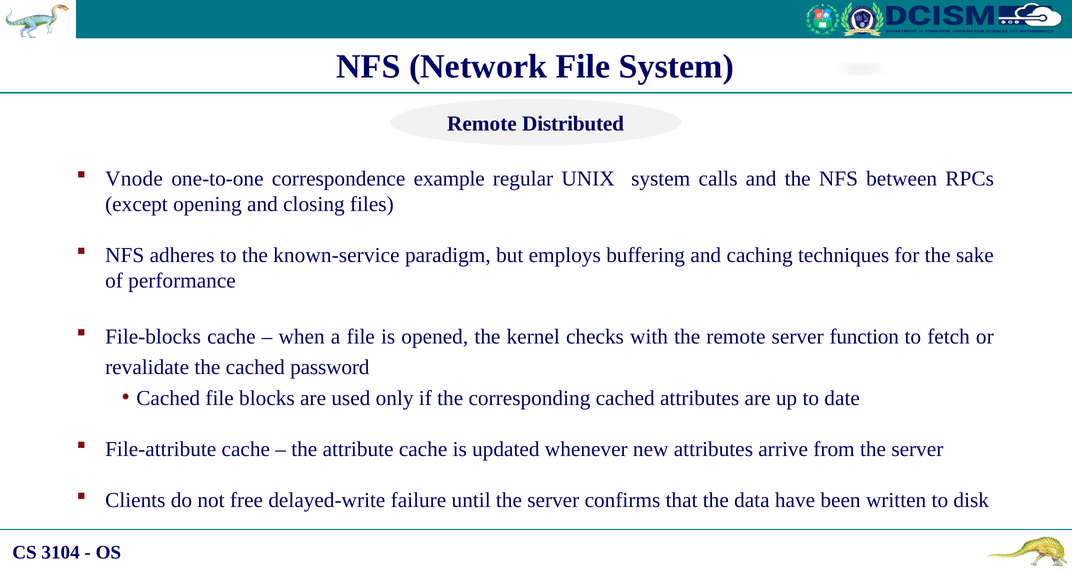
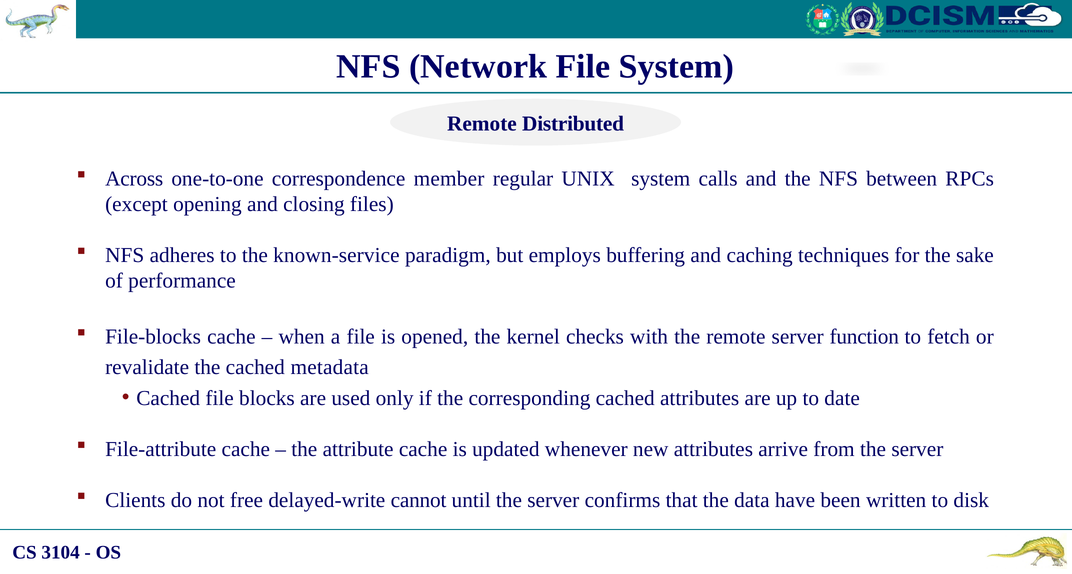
Vnode: Vnode -> Across
example: example -> member
password: password -> metadata
failure: failure -> cannot
